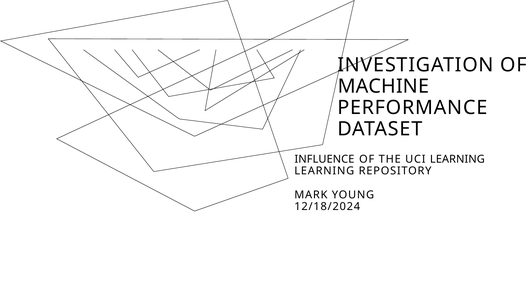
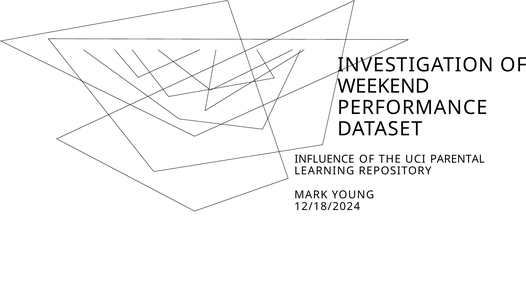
MACHINE: MACHINE -> WEEKEND
UCI LEARNING: LEARNING -> PARENTAL
